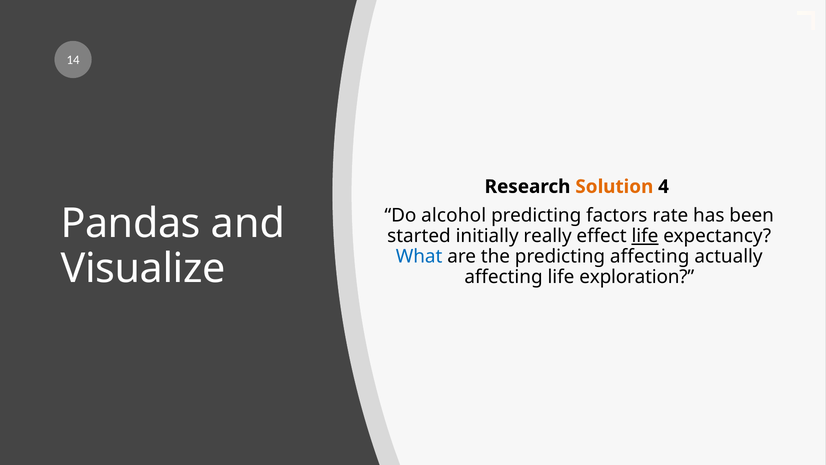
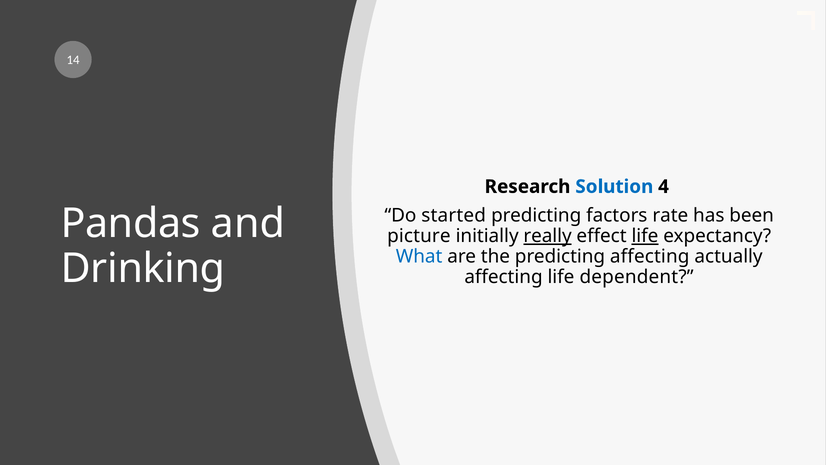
Solution colour: orange -> blue
alcohol: alcohol -> started
started: started -> picture
really underline: none -> present
Visualize: Visualize -> Drinking
exploration: exploration -> dependent
